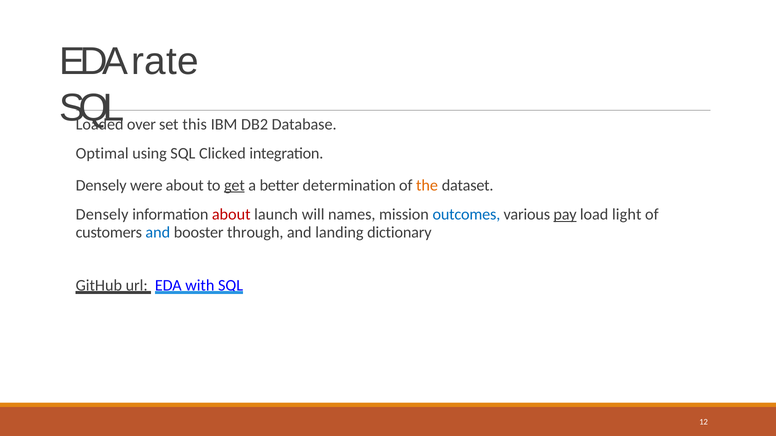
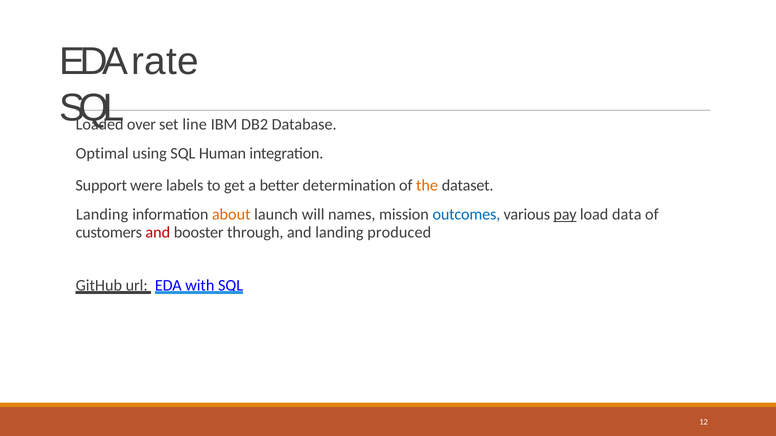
this: this -> line
Clicked: Clicked -> Human
Densely at (101, 185): Densely -> Support
were about: about -> labels
get underline: present -> none
Densely at (102, 215): Densely -> Landing
about at (231, 215) colour: red -> orange
light: light -> data
and at (158, 233) colour: blue -> red
dictionary: dictionary -> produced
